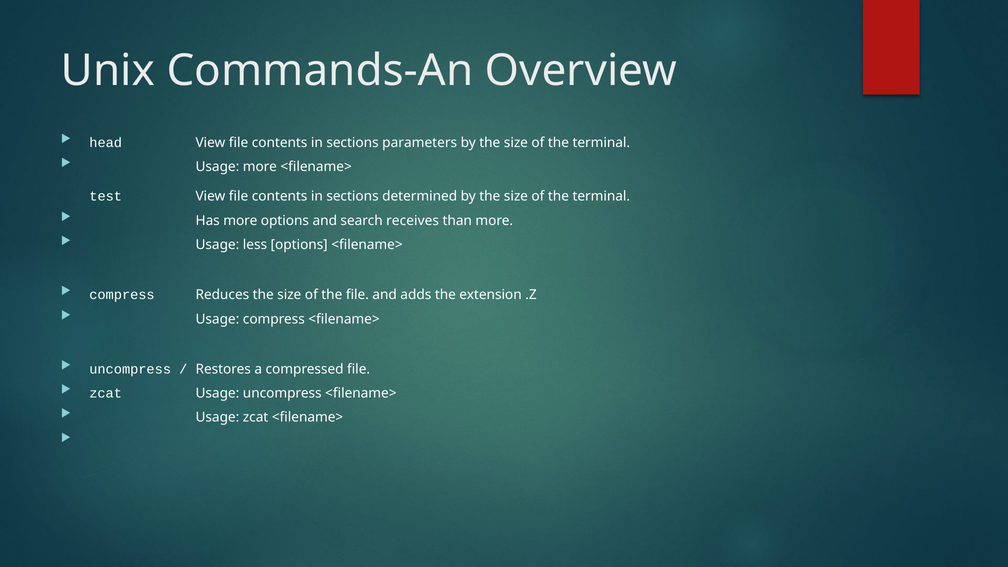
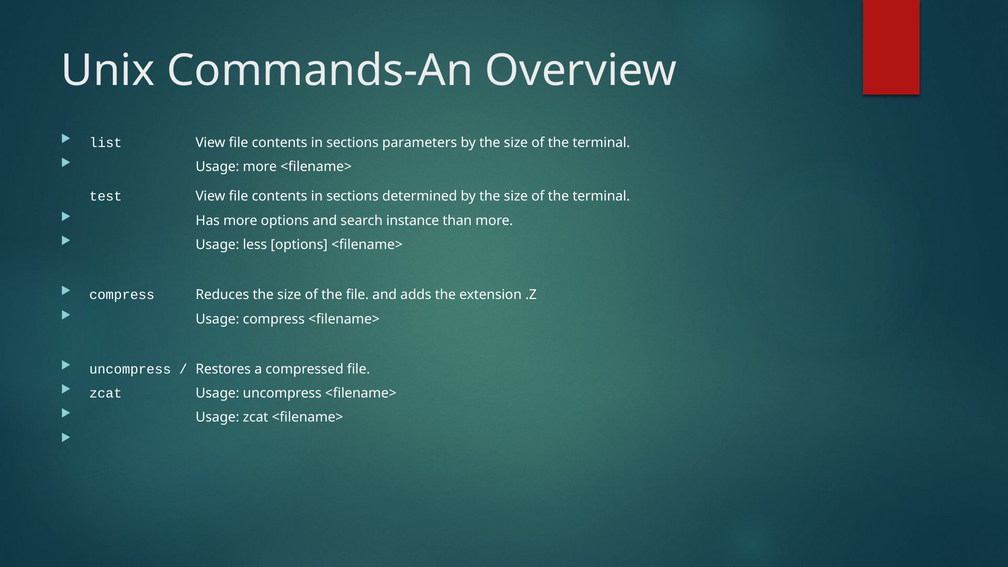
head: head -> list
receives: receives -> instance
